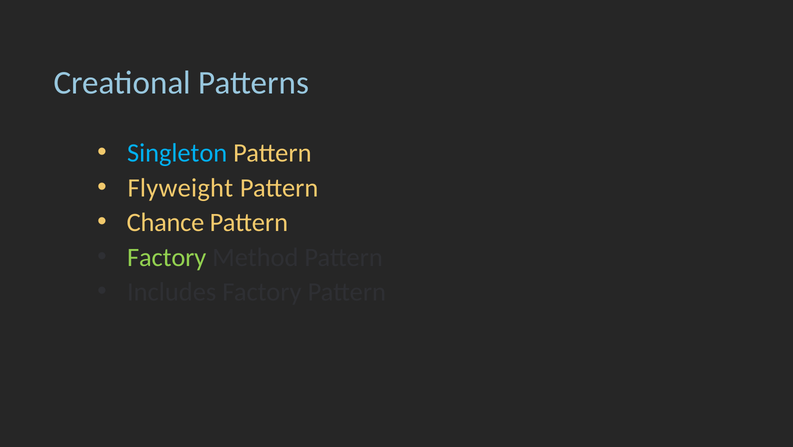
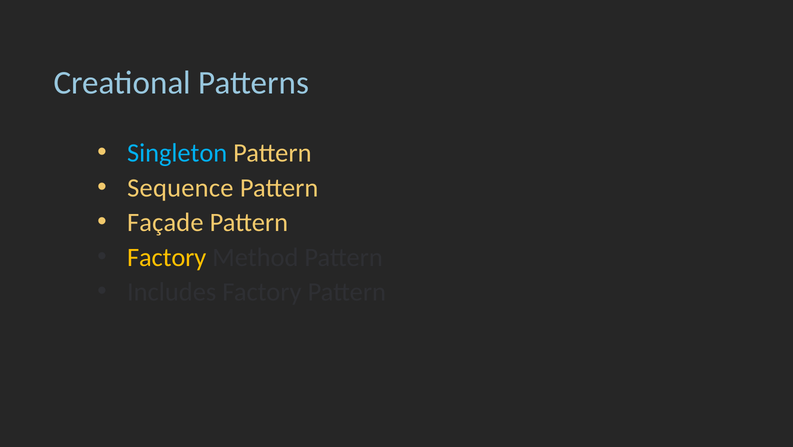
Flyweight: Flyweight -> Sequence
Chance: Chance -> Façade
Factory at (167, 257) colour: light green -> yellow
